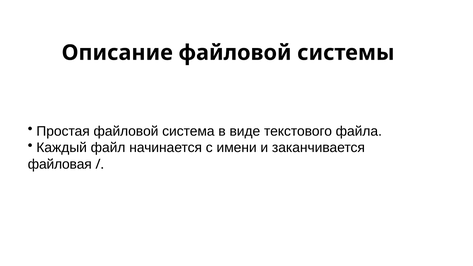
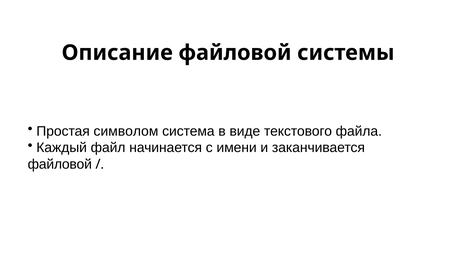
Простая файловой: файловой -> символом
файловая at (60, 164): файловая -> файловой
